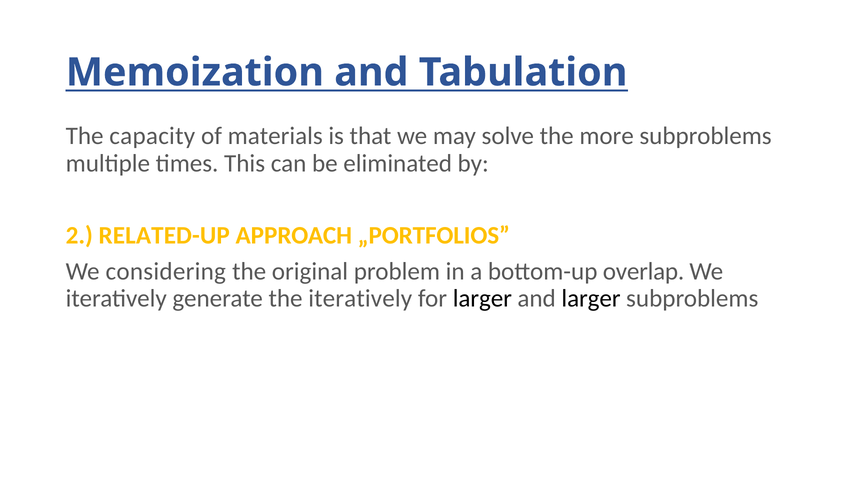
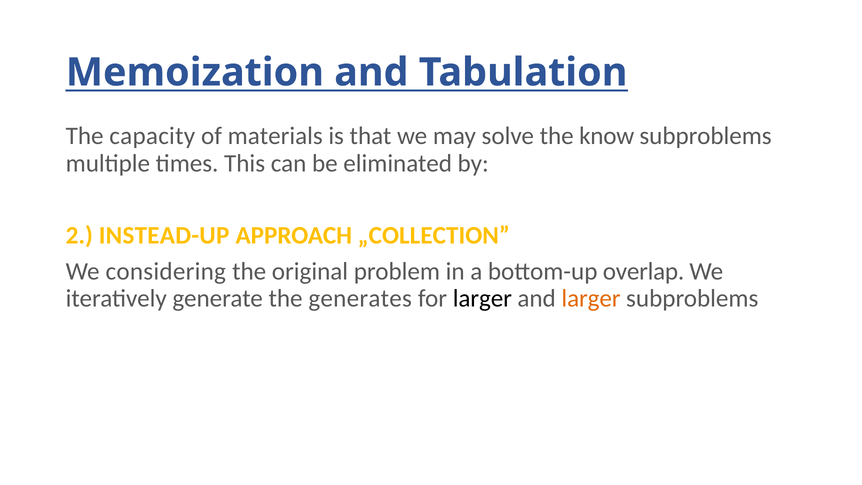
more: more -> know
RELATED-UP: RELATED-UP -> INSTEAD-UP
„PORTFOLIOS: „PORTFOLIOS -> „COLLECTION
the iteratively: iteratively -> generates
larger at (591, 299) colour: black -> orange
